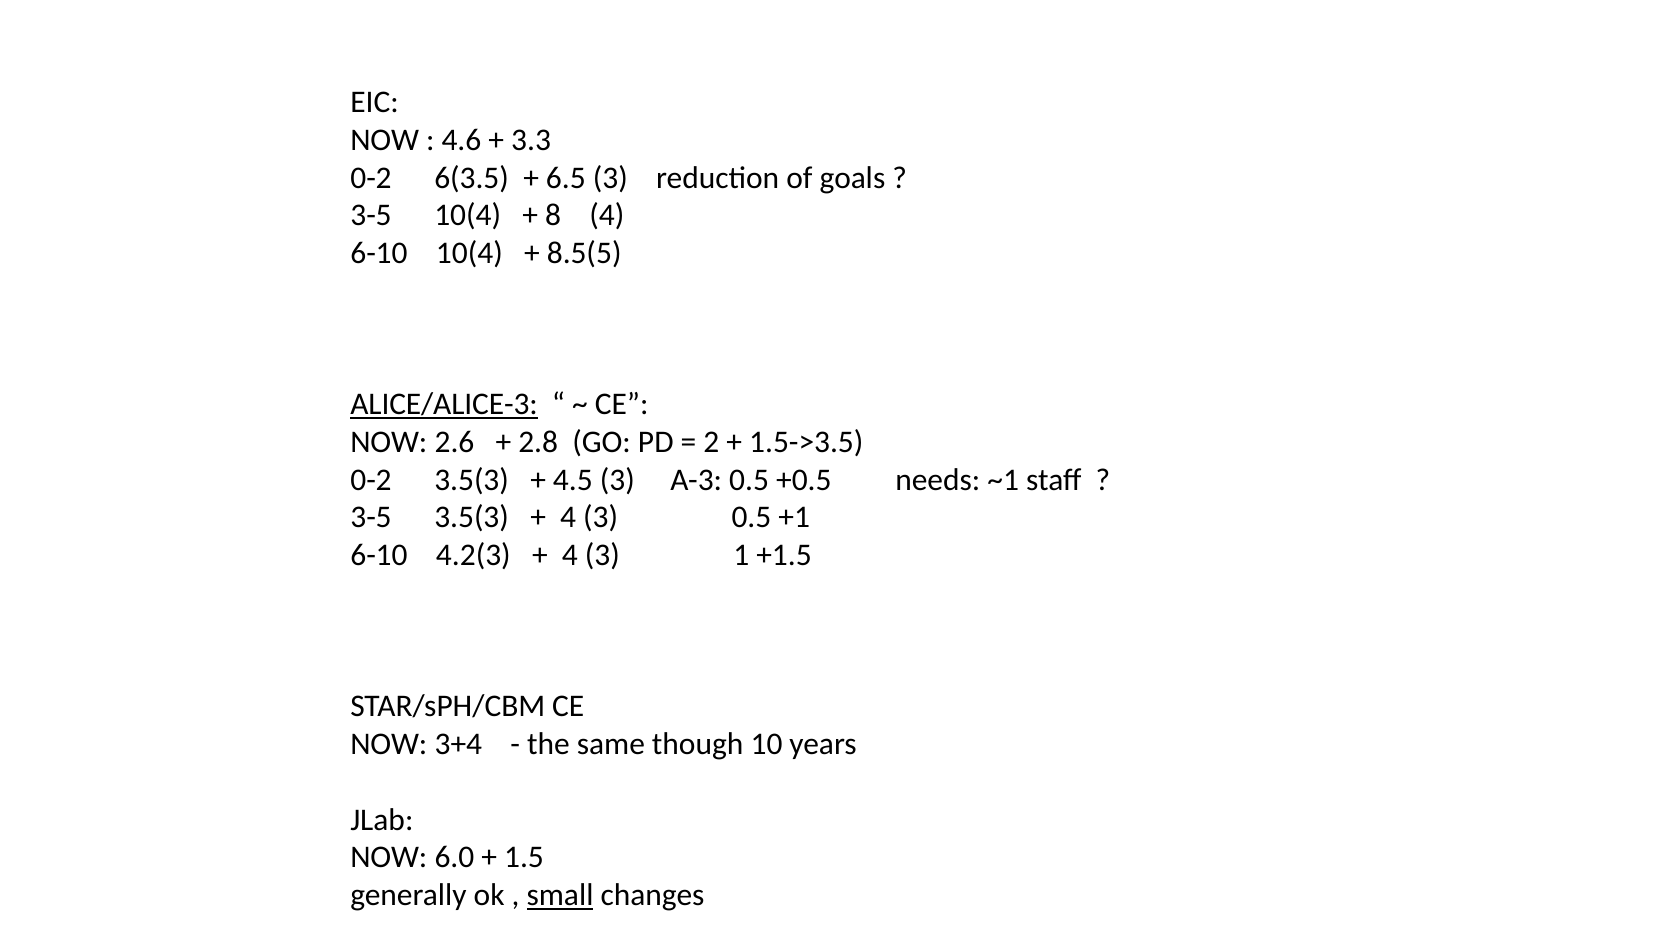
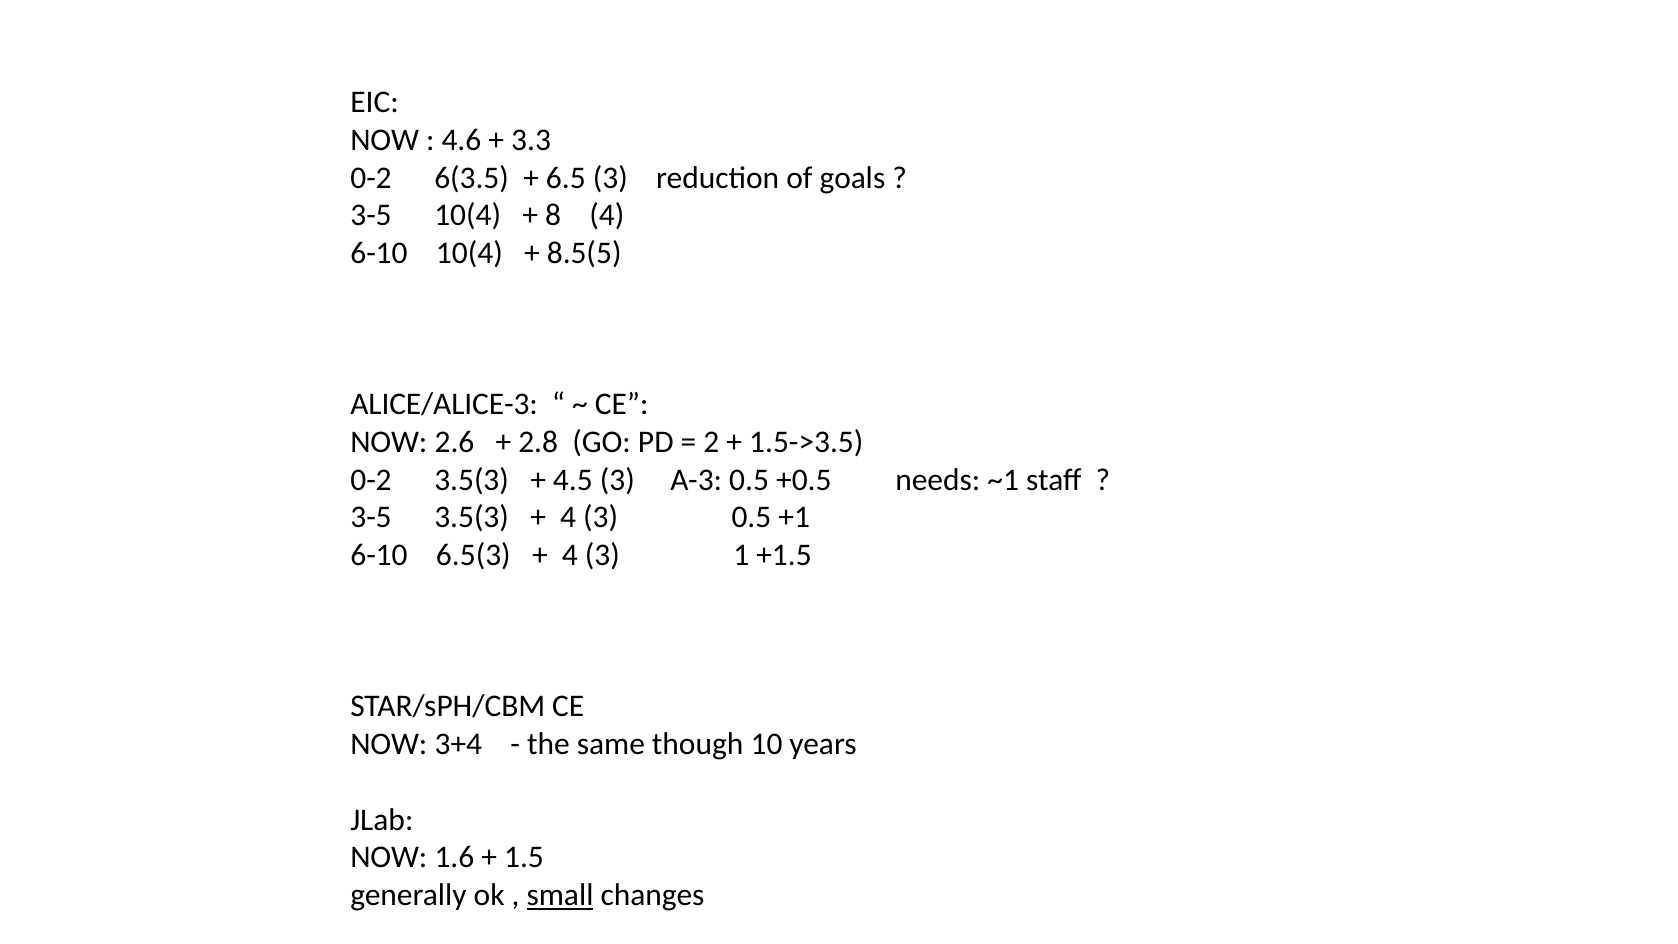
ALICE/ALICE-3 underline: present -> none
4.2(3: 4.2(3 -> 6.5(3
6.0: 6.0 -> 1.6
